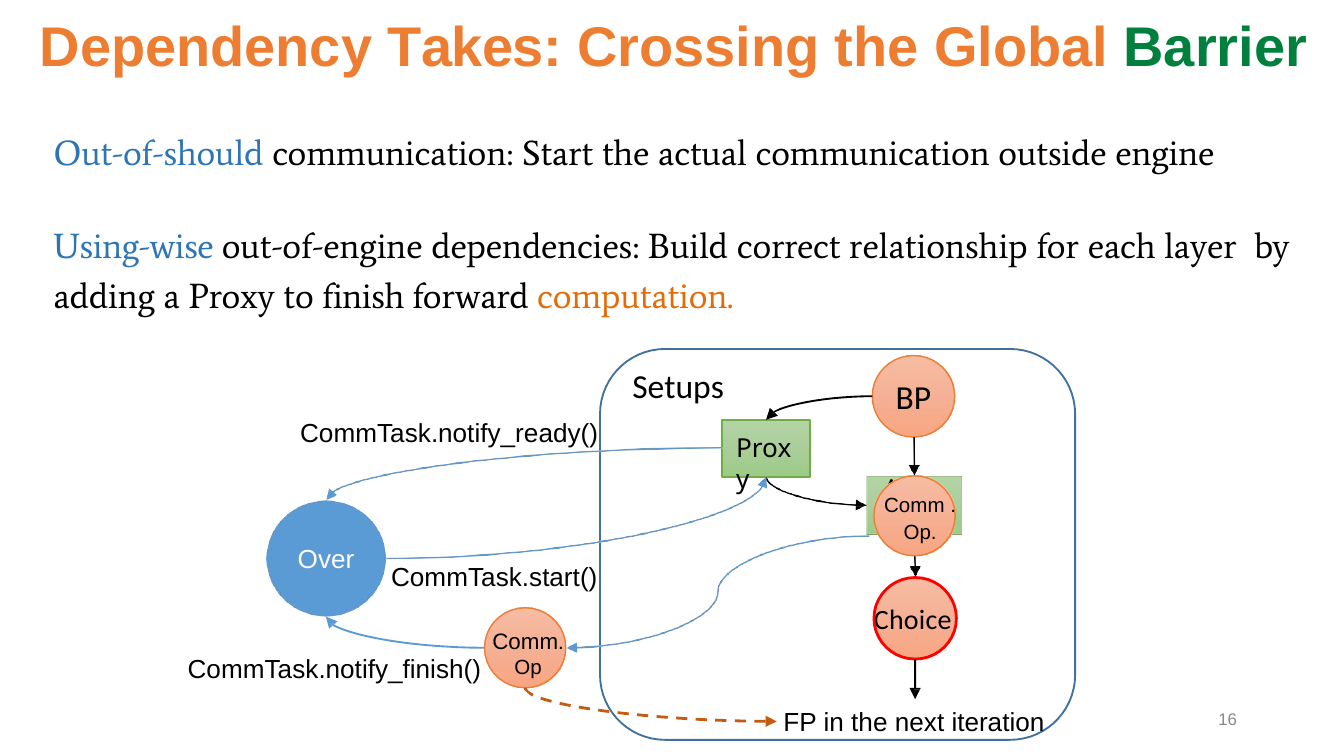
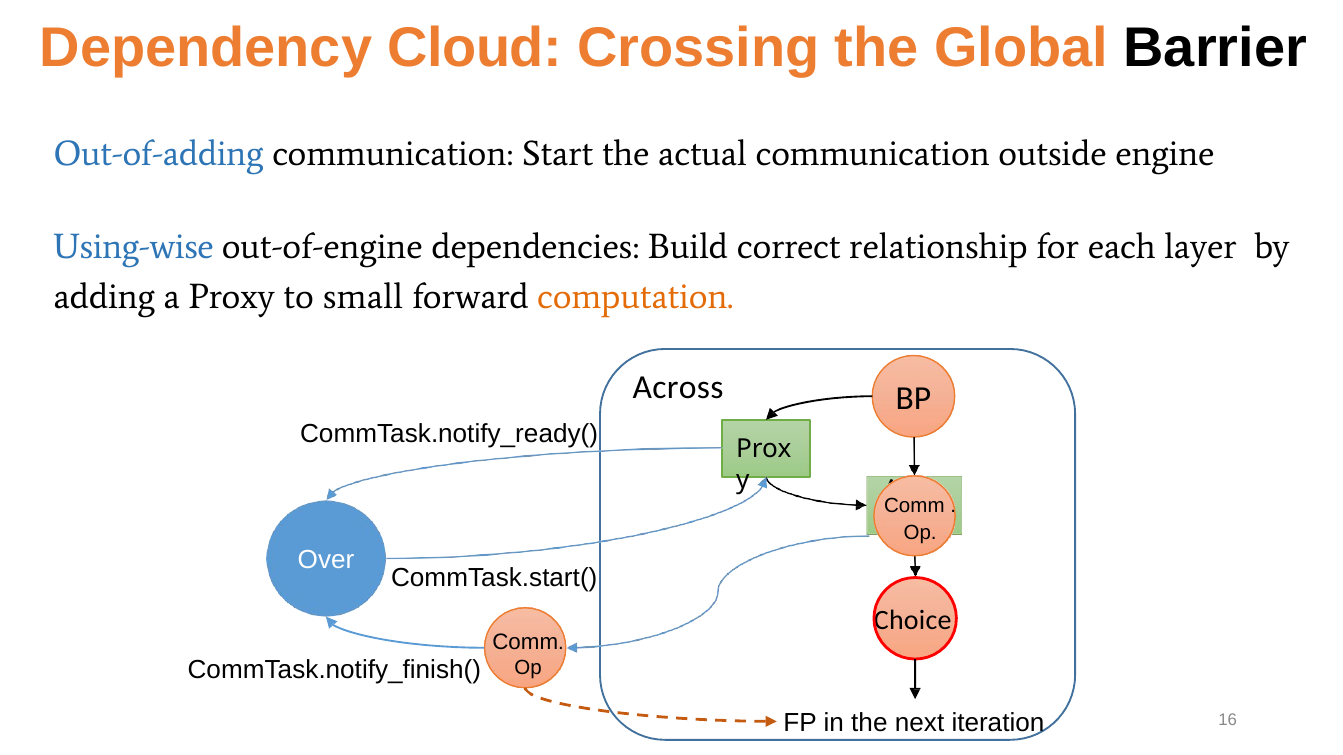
Takes: Takes -> Cloud
Barrier colour: green -> black
Out-of-should: Out-of-should -> Out-of-adding
finish: finish -> small
Setups: Setups -> Across
